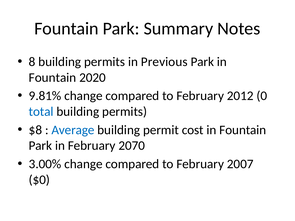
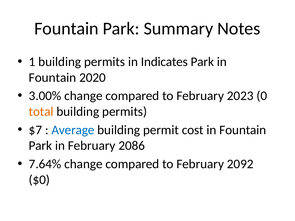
8: 8 -> 1
Previous: Previous -> Indicates
9.81%: 9.81% -> 3.00%
2012: 2012 -> 2023
total colour: blue -> orange
$8: $8 -> $7
2070: 2070 -> 2086
3.00%: 3.00% -> 7.64%
2007: 2007 -> 2092
